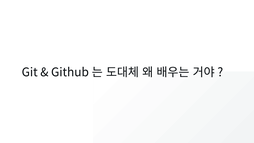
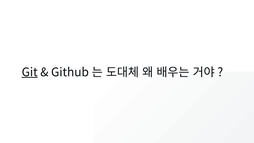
Git underline: none -> present
